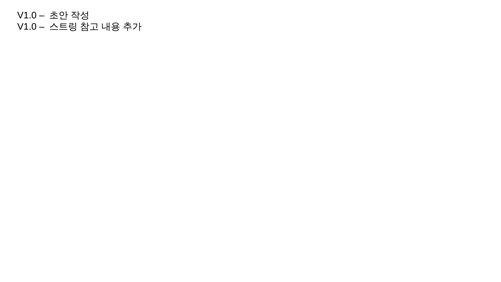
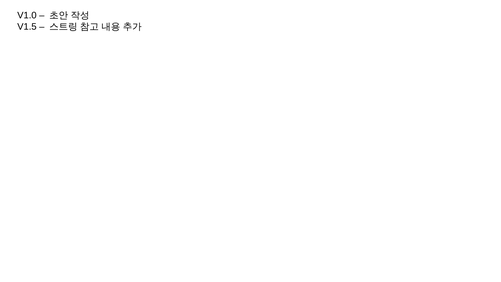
V1.0 at (27, 27): V1.0 -> V1.5
